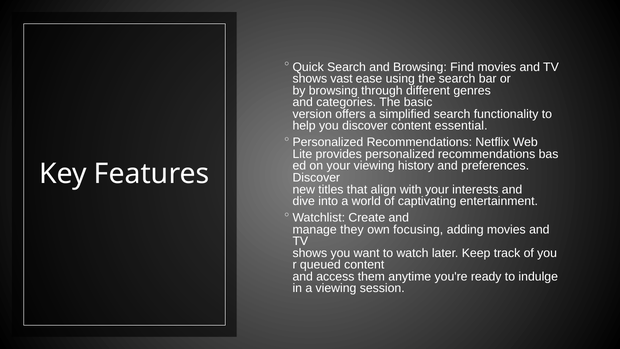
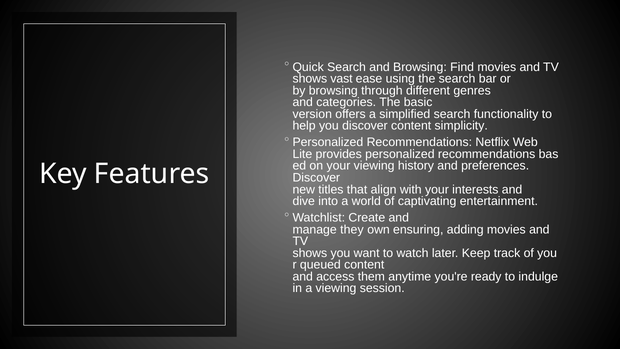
essential: essential -> simplicity
focusing: focusing -> ensuring
